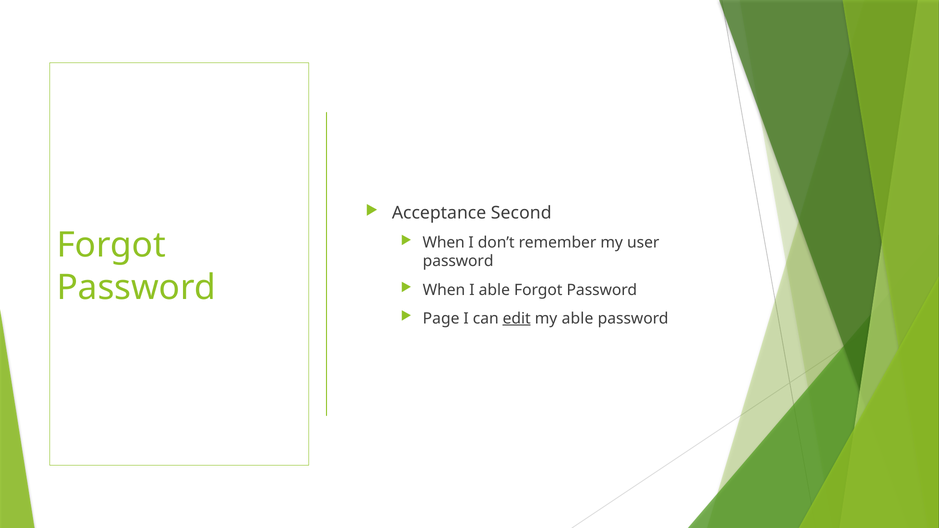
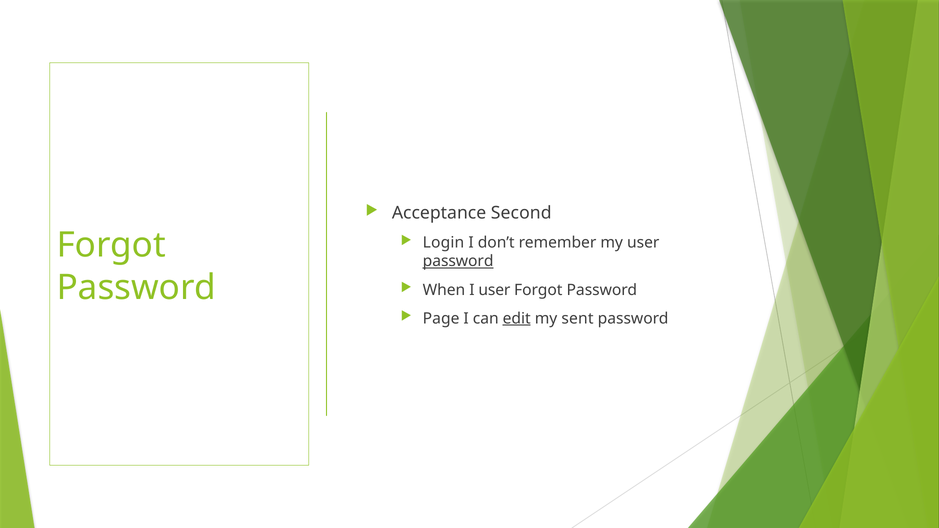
When at (444, 243): When -> Login
password at (458, 261) underline: none -> present
I able: able -> user
my able: able -> sent
